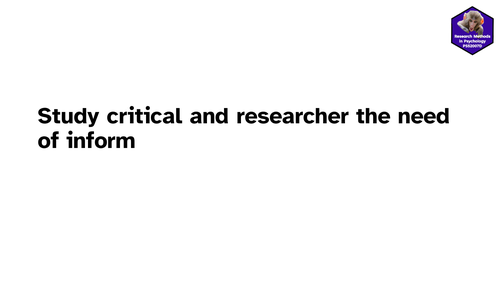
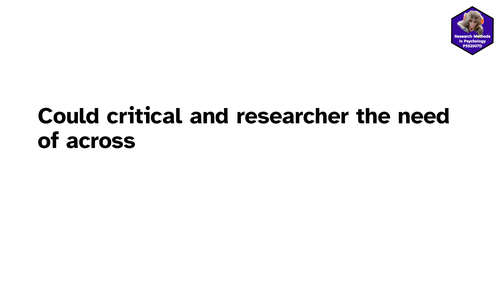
Study: Study -> Could
inform: inform -> across
